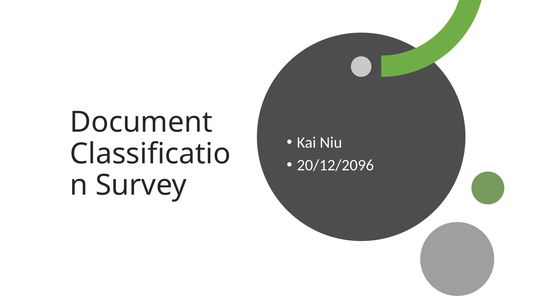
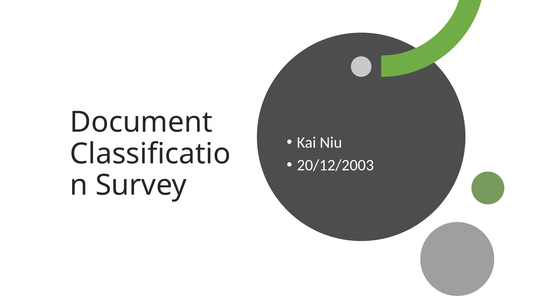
20/12/2096: 20/12/2096 -> 20/12/2003
